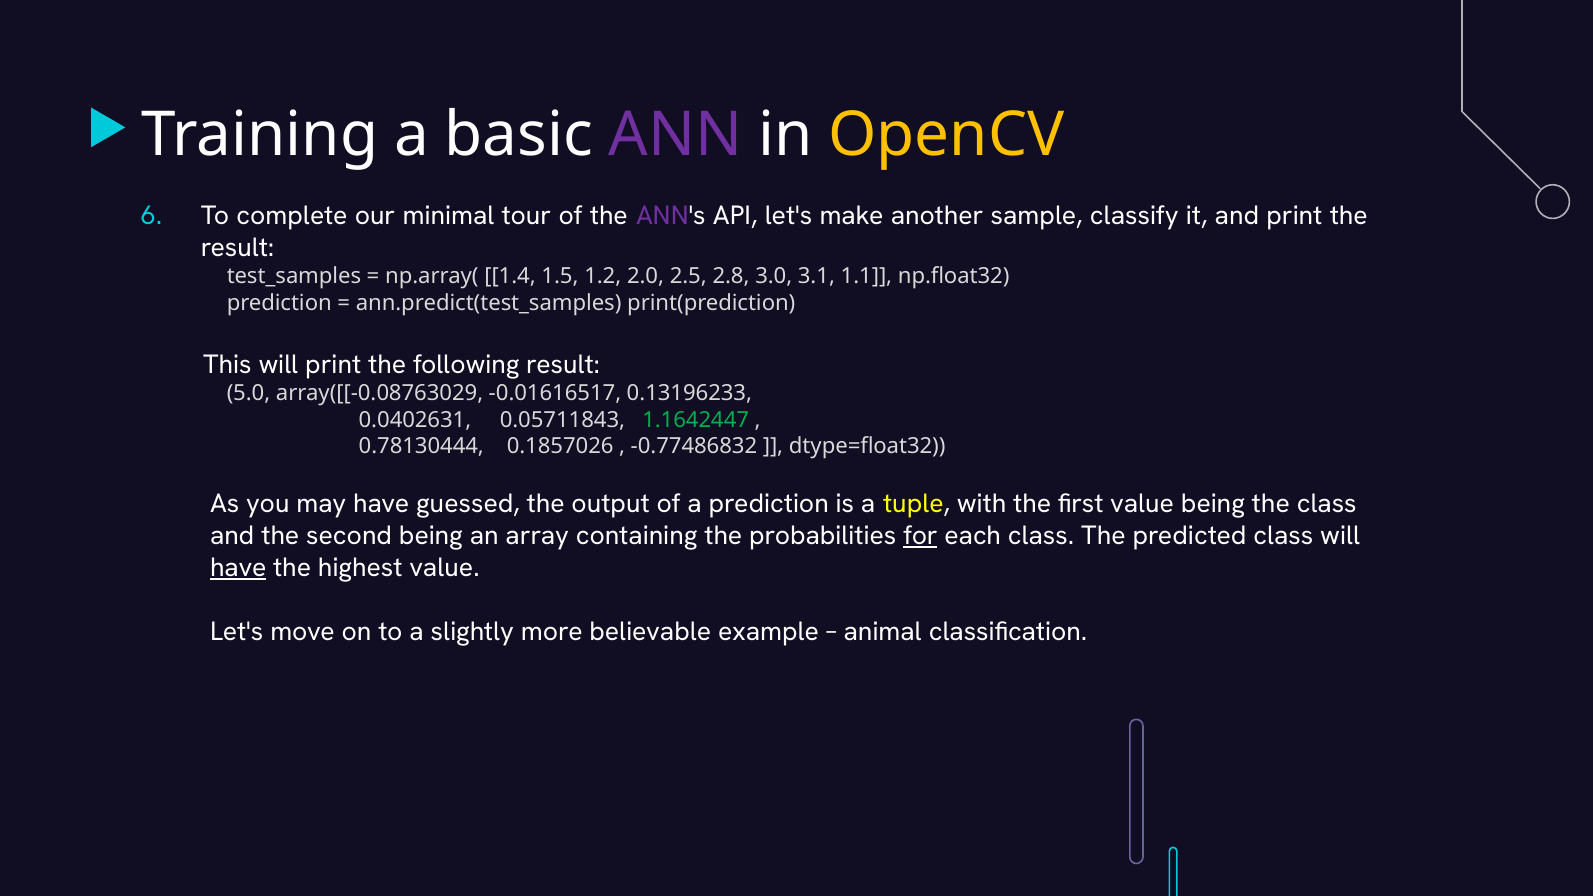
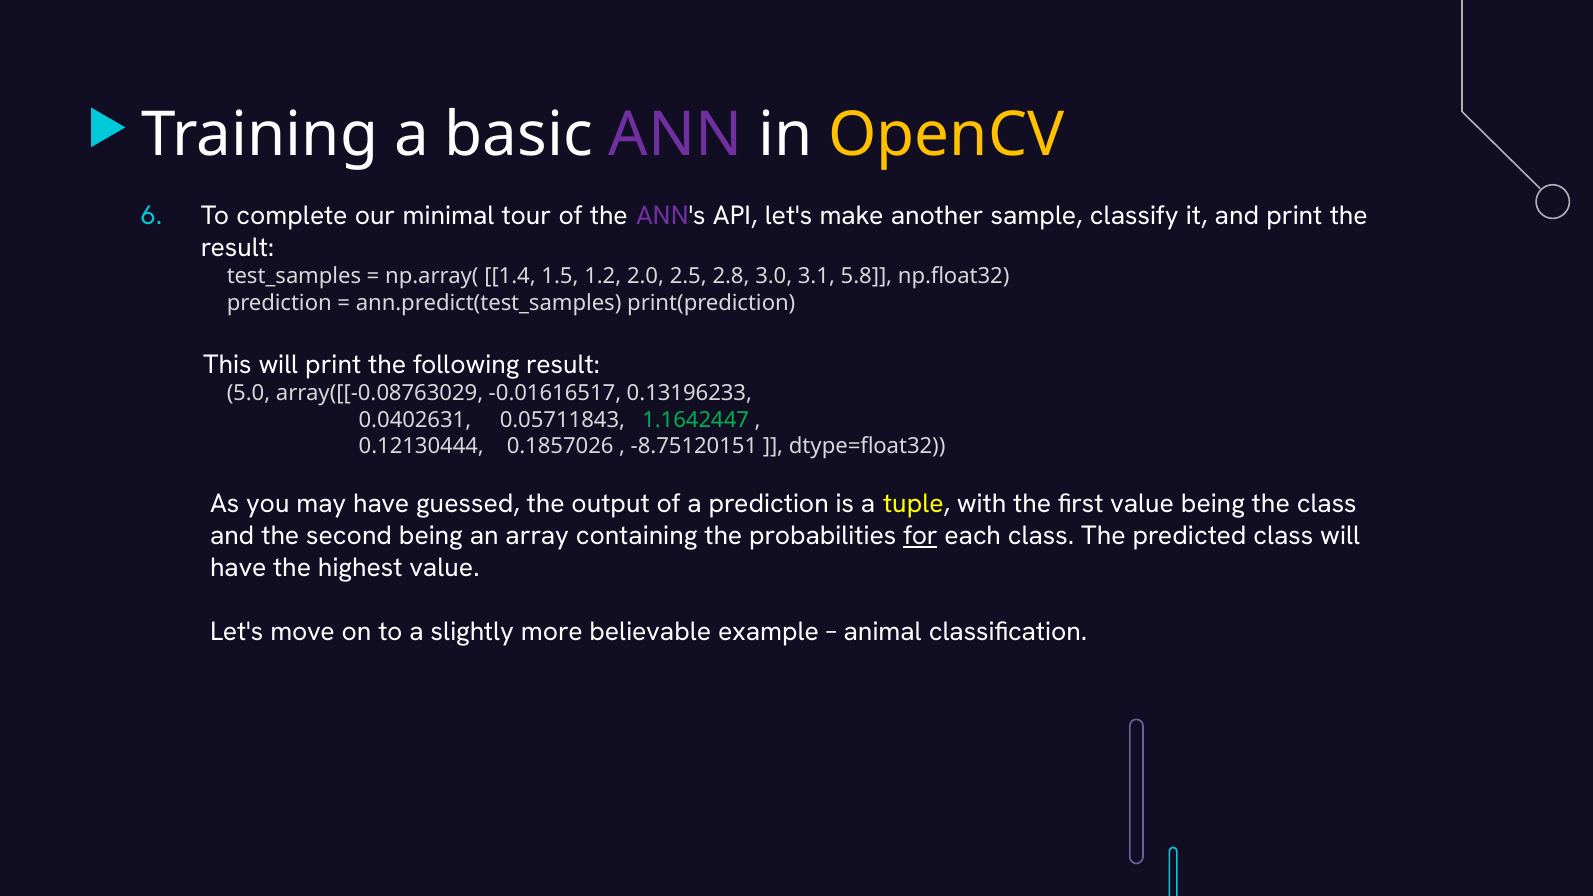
1.1: 1.1 -> 5.8
0.78130444: 0.78130444 -> 0.12130444
-0.77486832: -0.77486832 -> -8.75120151
have at (238, 568) underline: present -> none
